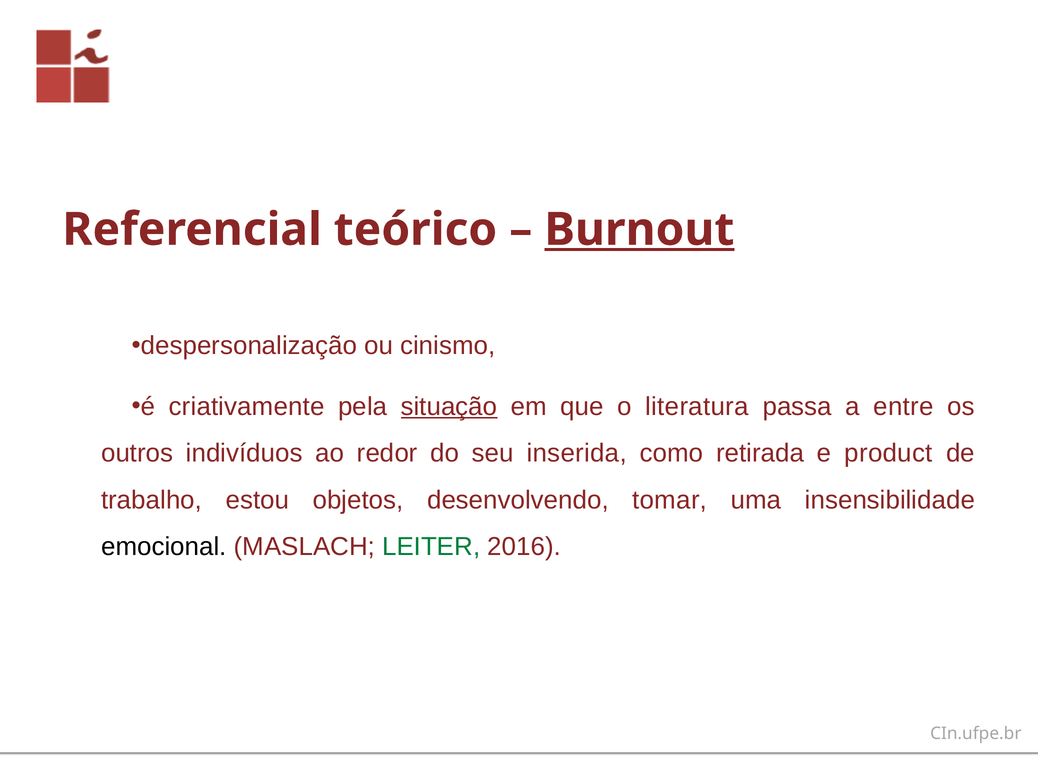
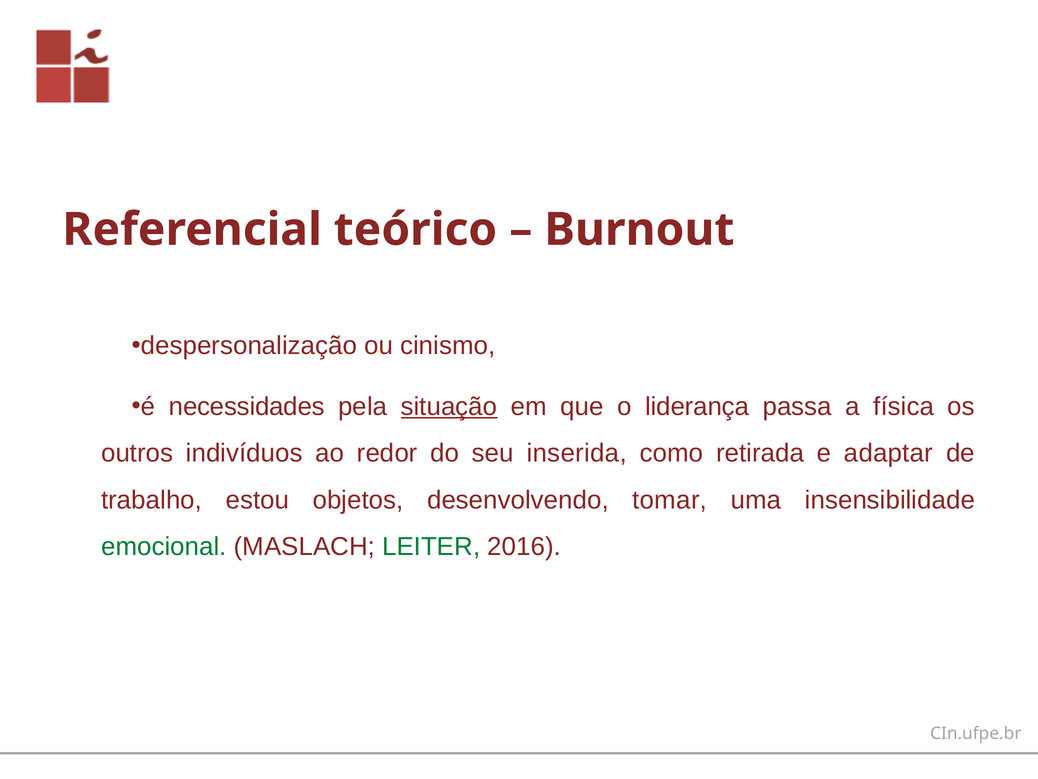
Burnout underline: present -> none
criativamente: criativamente -> necessidades
literatura: literatura -> liderança
entre: entre -> física
product: product -> adaptar
emocional colour: black -> green
